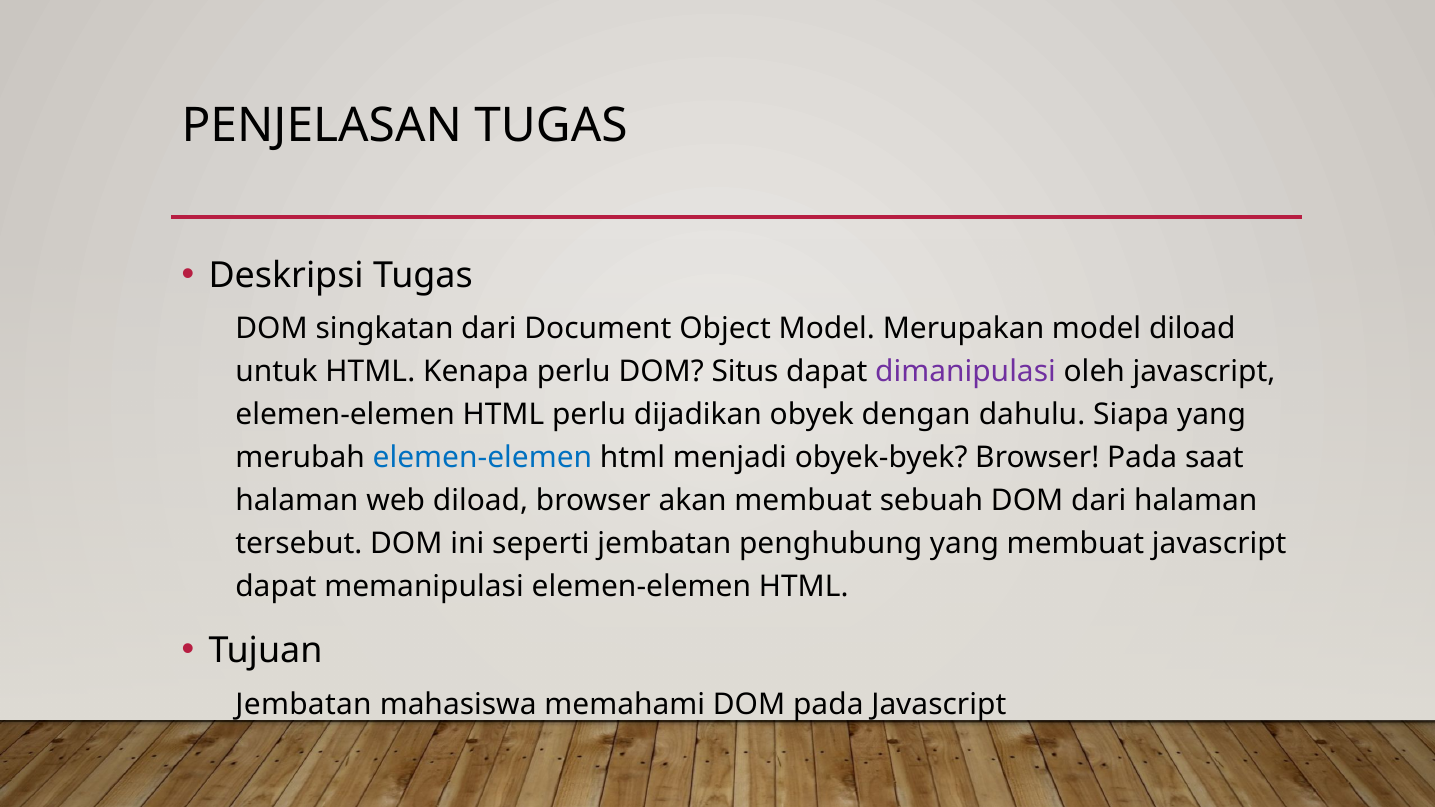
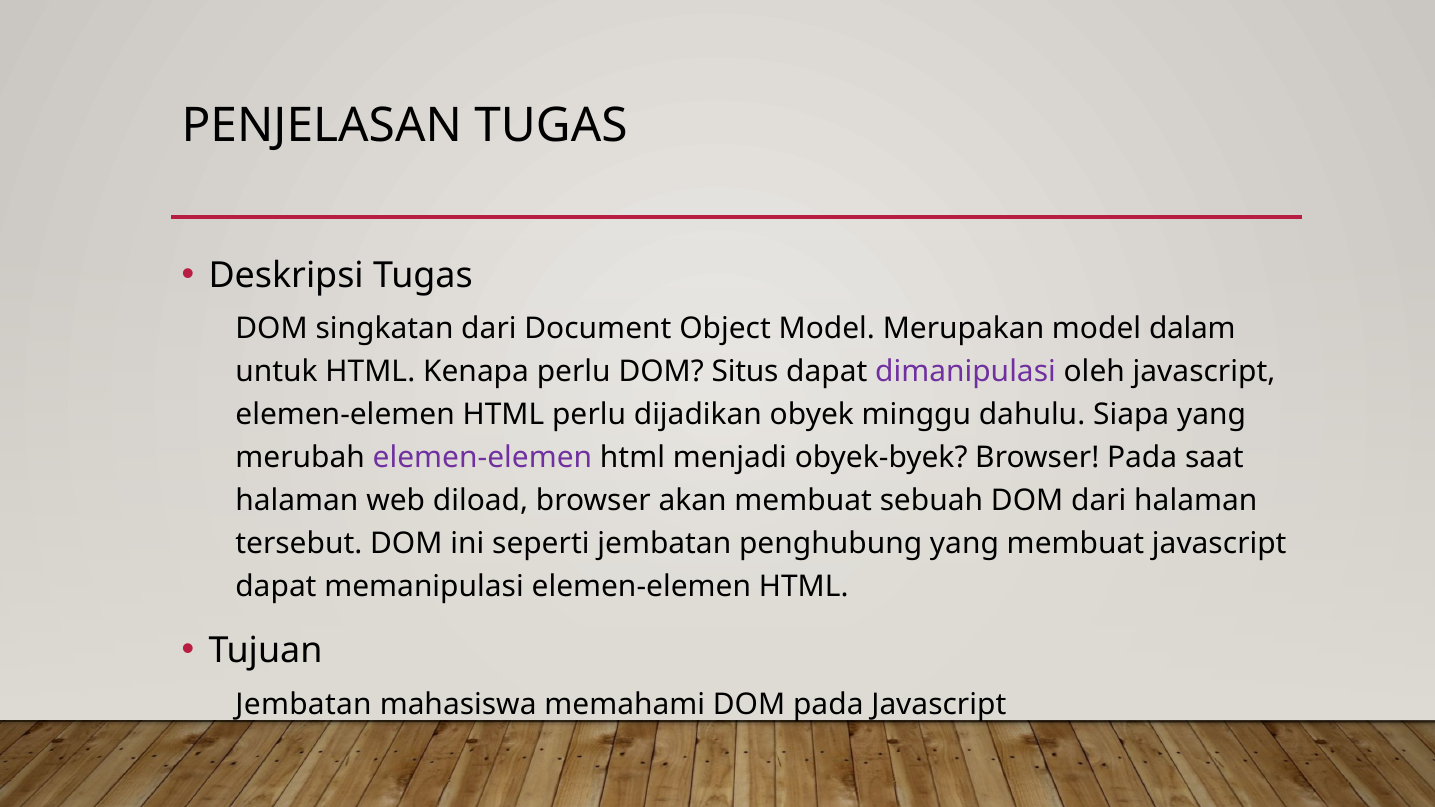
model diload: diload -> dalam
dengan: dengan -> minggu
elemen-elemen at (482, 458) colour: blue -> purple
